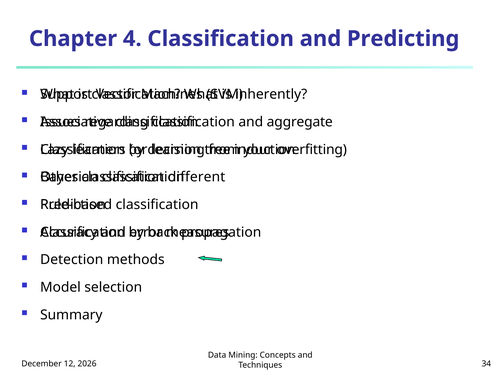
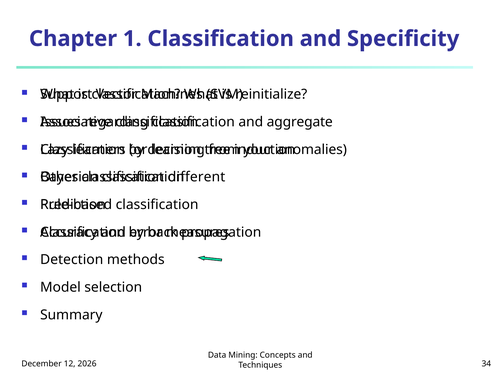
4: 4 -> 1
Predicting: Predicting -> Specificity
inherently: inherently -> reinitialize
overfitting: overfitting -> anomalies
